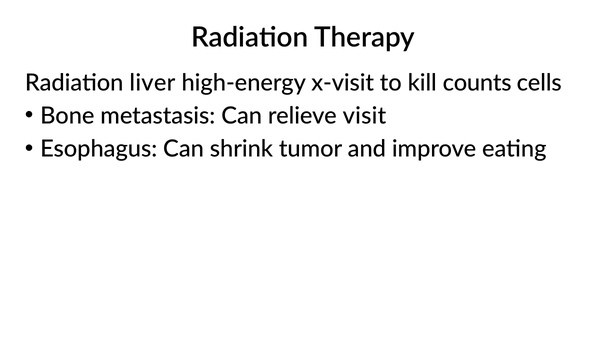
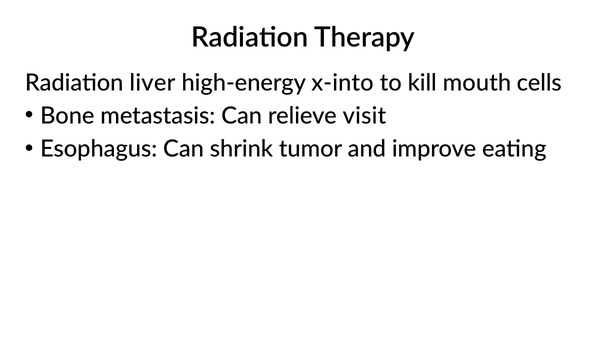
x-visit: x-visit -> x-into
counts: counts -> mouth
